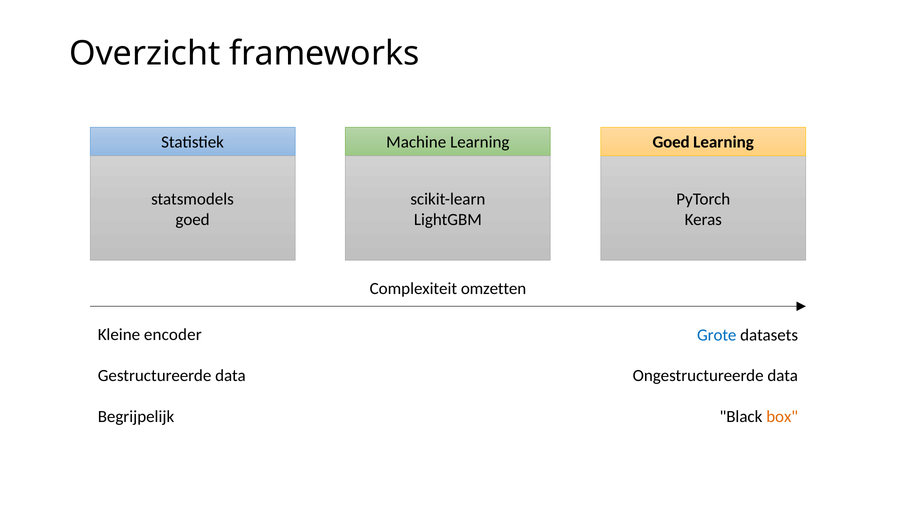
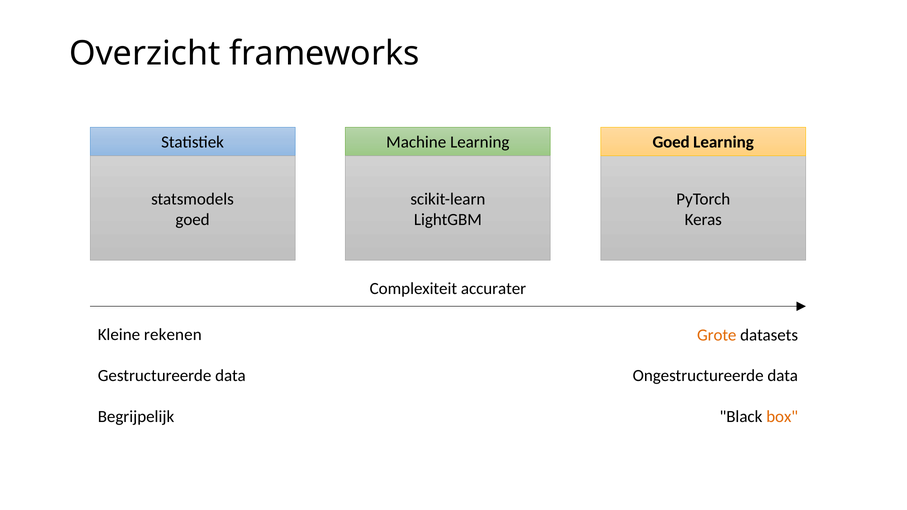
omzetten: omzetten -> accurater
encoder: encoder -> rekenen
Grote colour: blue -> orange
